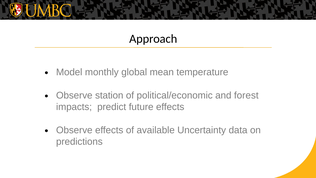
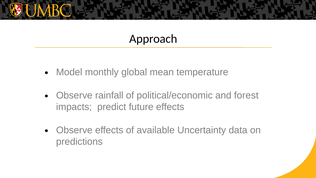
station: station -> rainfall
